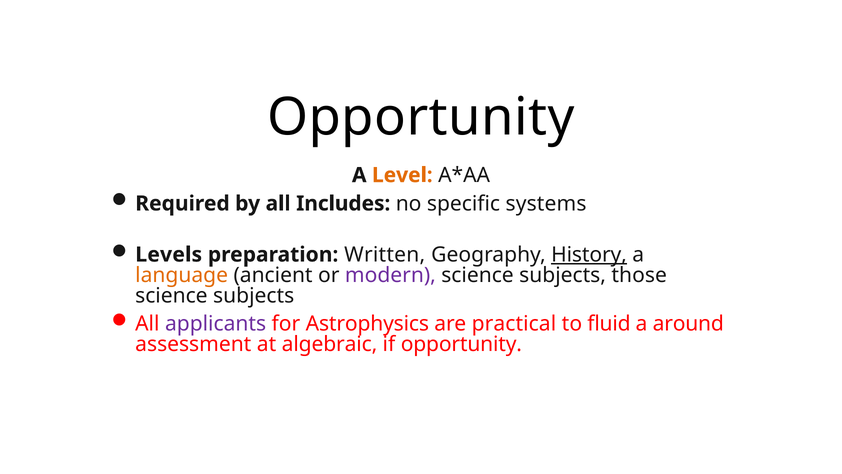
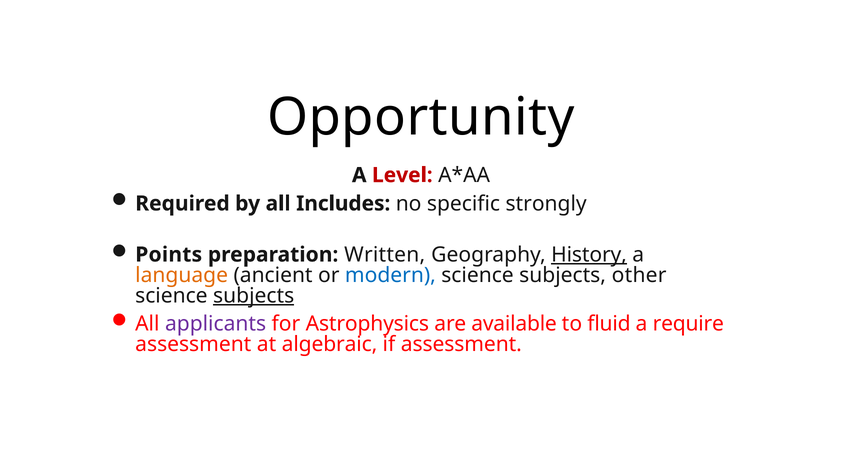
Level colour: orange -> red
systems: systems -> strongly
Levels: Levels -> Points
modern colour: purple -> blue
those: those -> other
subjects at (254, 295) underline: none -> present
practical: practical -> available
around: around -> require
if opportunity: opportunity -> assessment
